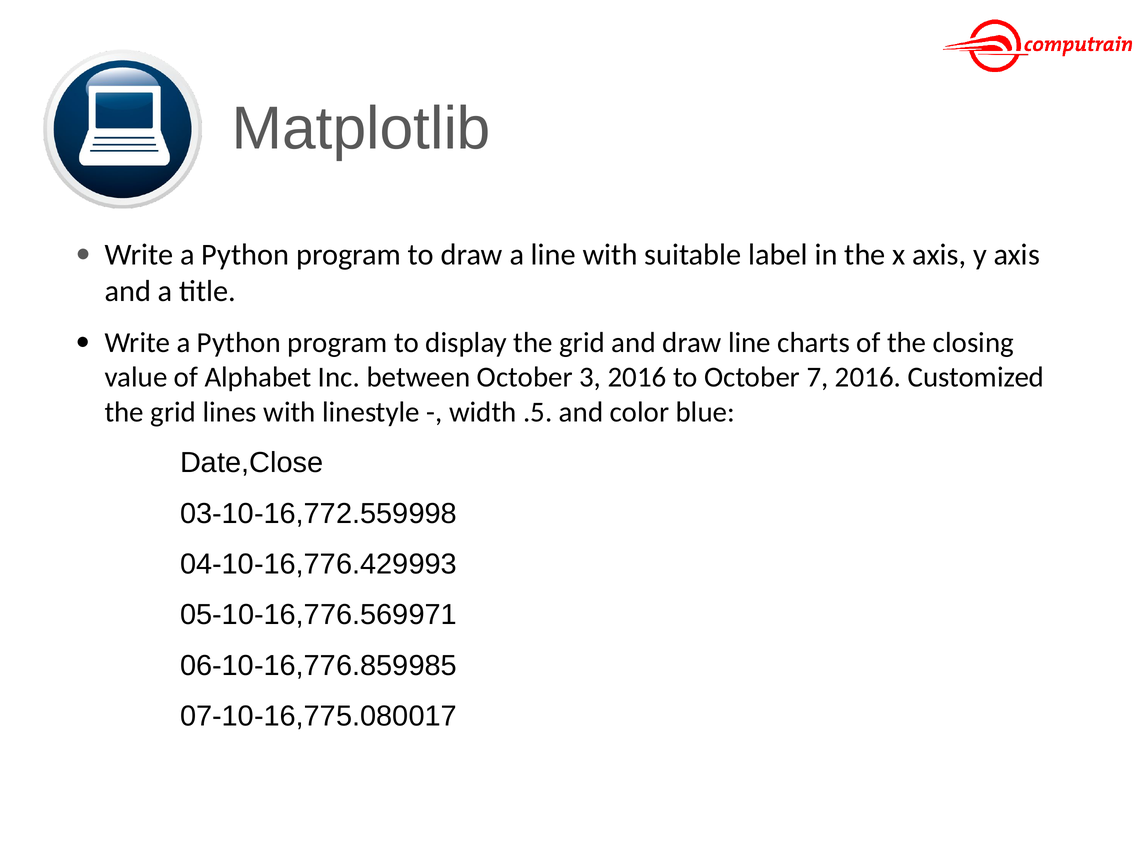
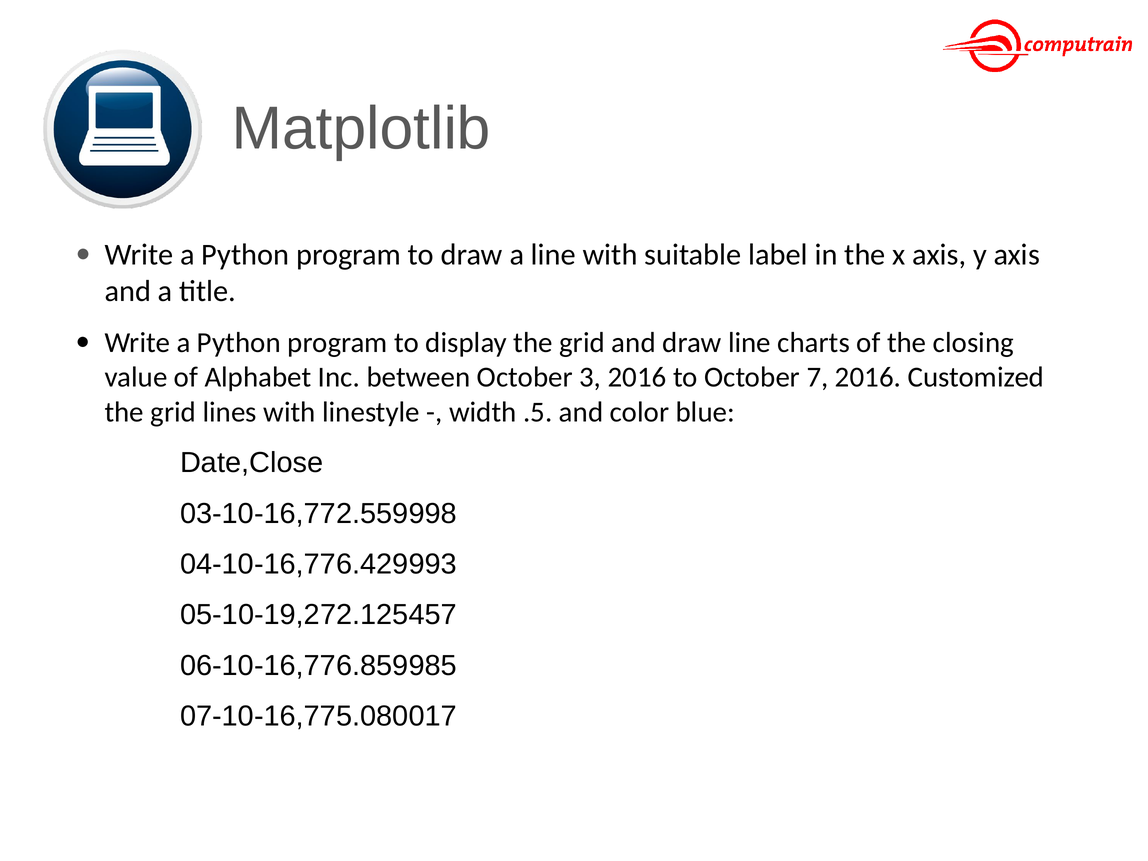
05-10-16,776.569971: 05-10-16,776.569971 -> 05-10-19,272.125457
